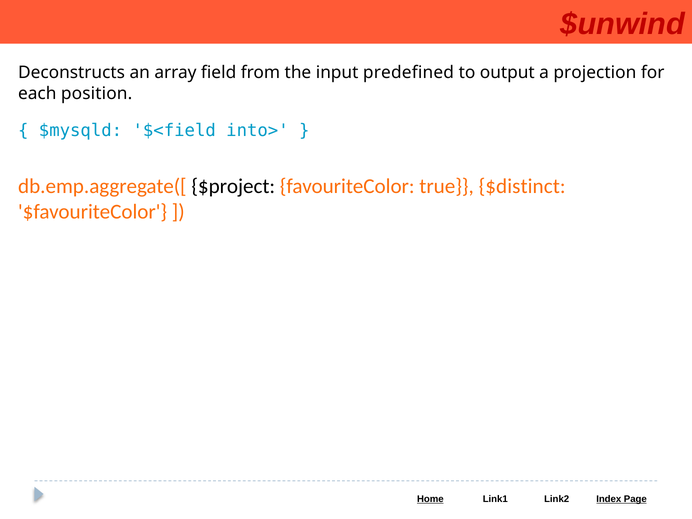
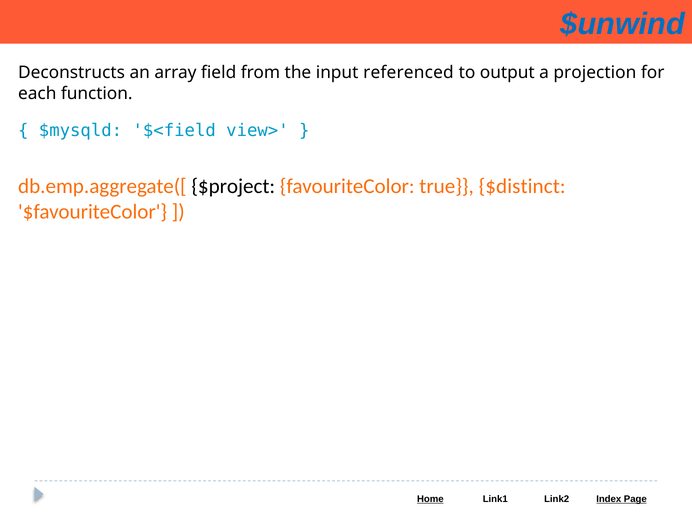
$unwind colour: red -> blue
predefined: predefined -> referenced
position: position -> function
into>: into> -> view>
